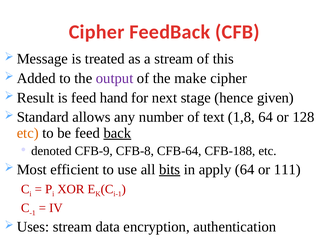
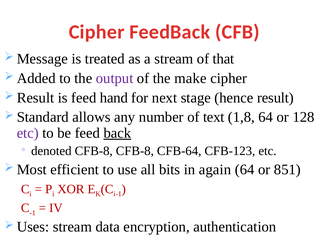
this: this -> that
given: given -> result
etc at (28, 133) colour: orange -> purple
denoted CFB-9: CFB-9 -> CFB-8
CFB-188: CFB-188 -> CFB-123
bits underline: present -> none
apply: apply -> again
111: 111 -> 851
